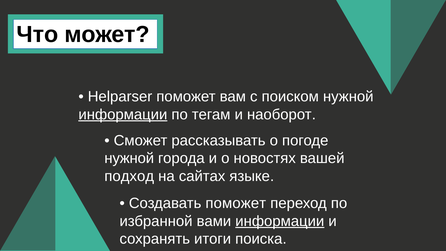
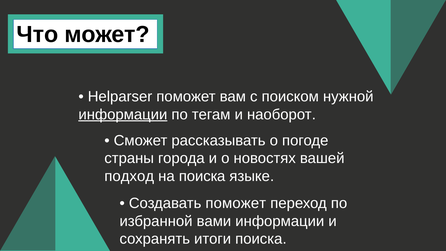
нужной at (129, 158): нужной -> страны
на сайтах: сайтах -> поиска
информации at (280, 221) underline: present -> none
